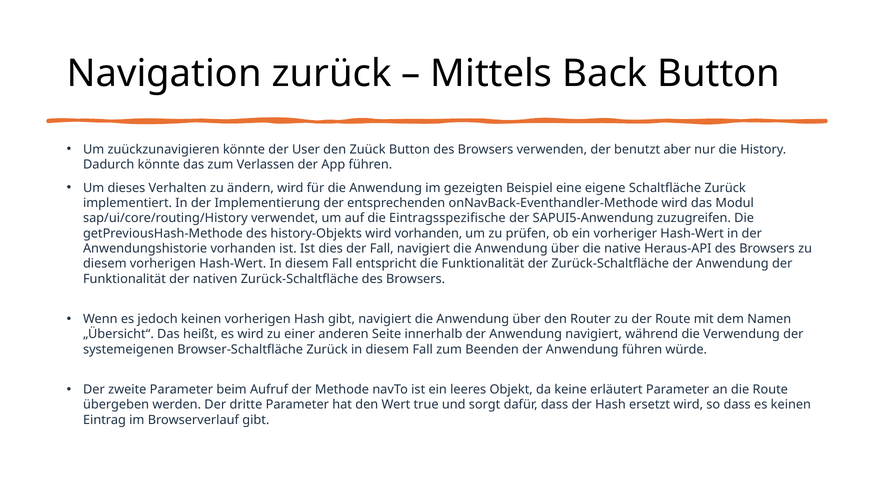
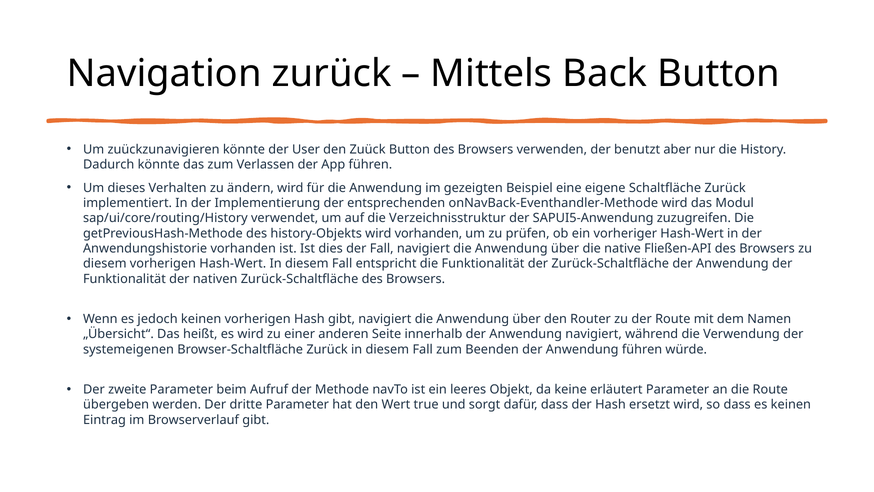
Eintragsspezifische: Eintragsspezifische -> Verzeichnisstruktur
Heraus-API: Heraus-API -> Fließen-API
